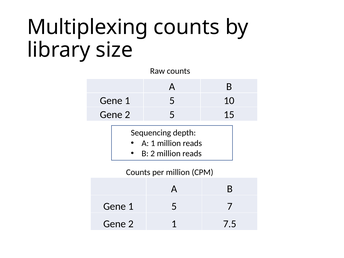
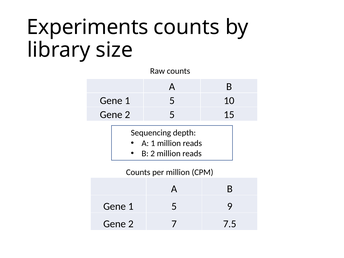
Multiplexing: Multiplexing -> Experiments
7: 7 -> 9
2 1: 1 -> 7
